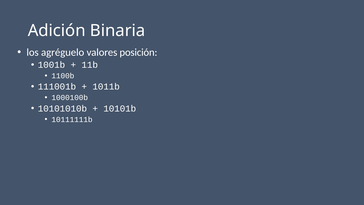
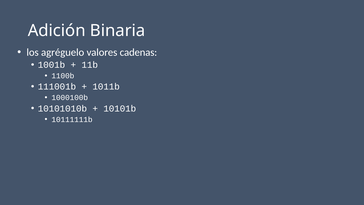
posición: posición -> cadenas
